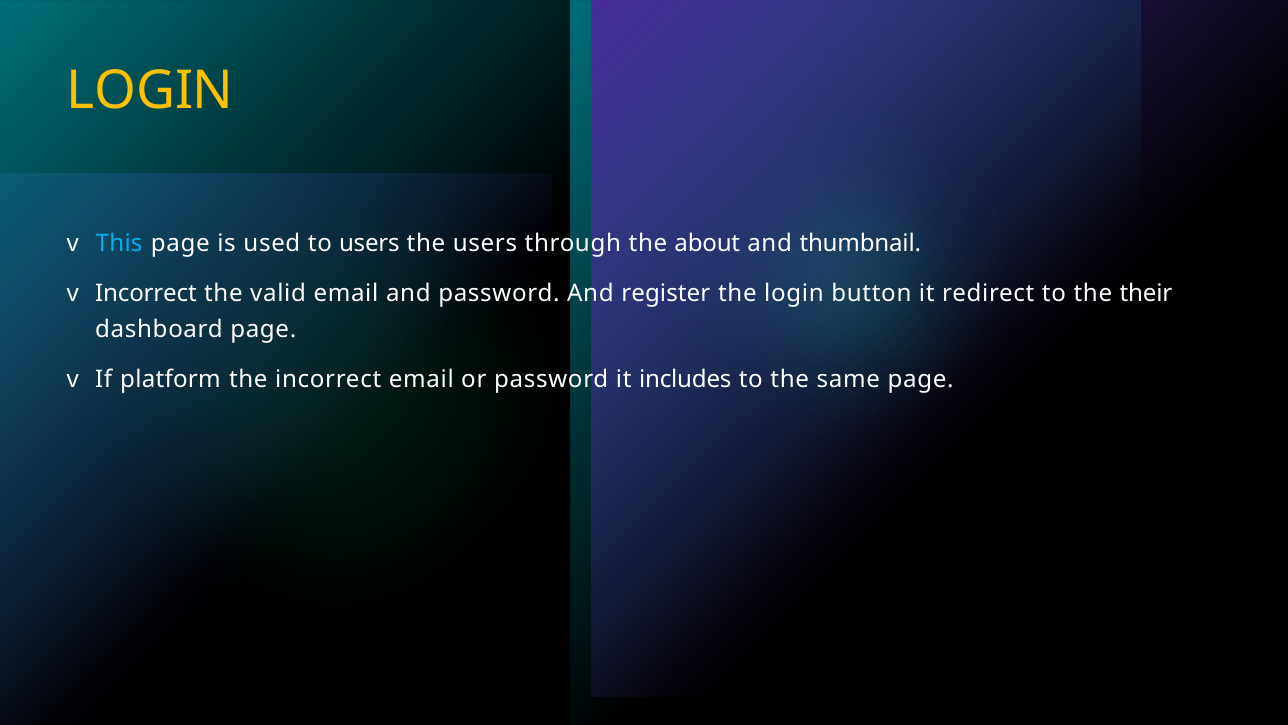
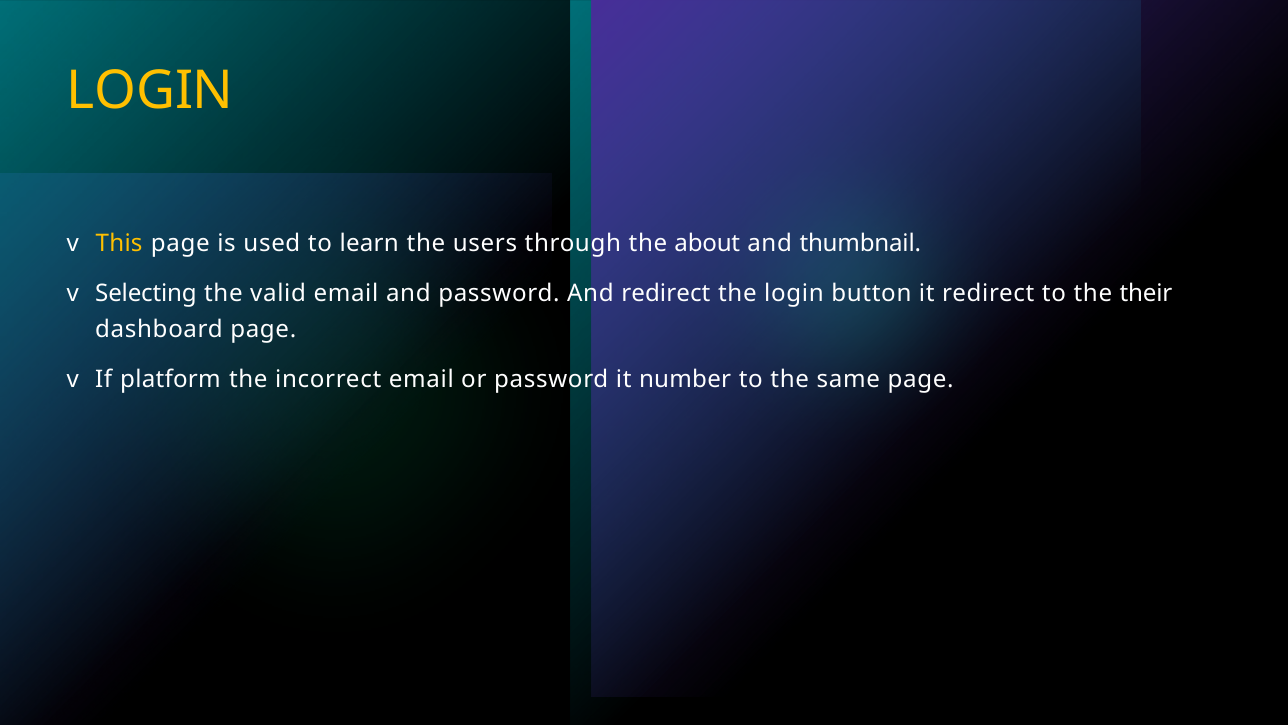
This colour: light blue -> yellow
to users: users -> learn
Incorrect at (146, 293): Incorrect -> Selecting
And register: register -> redirect
includes: includes -> number
